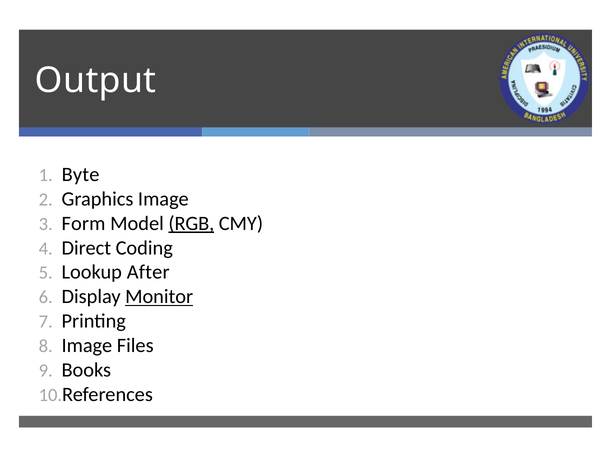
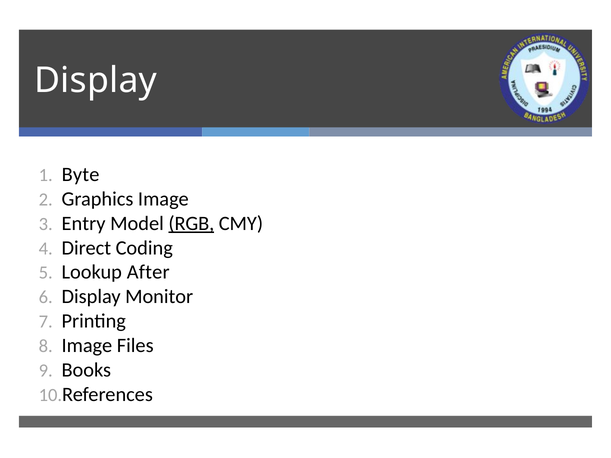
Output at (96, 81): Output -> Display
Form: Form -> Entry
Monitor underline: present -> none
